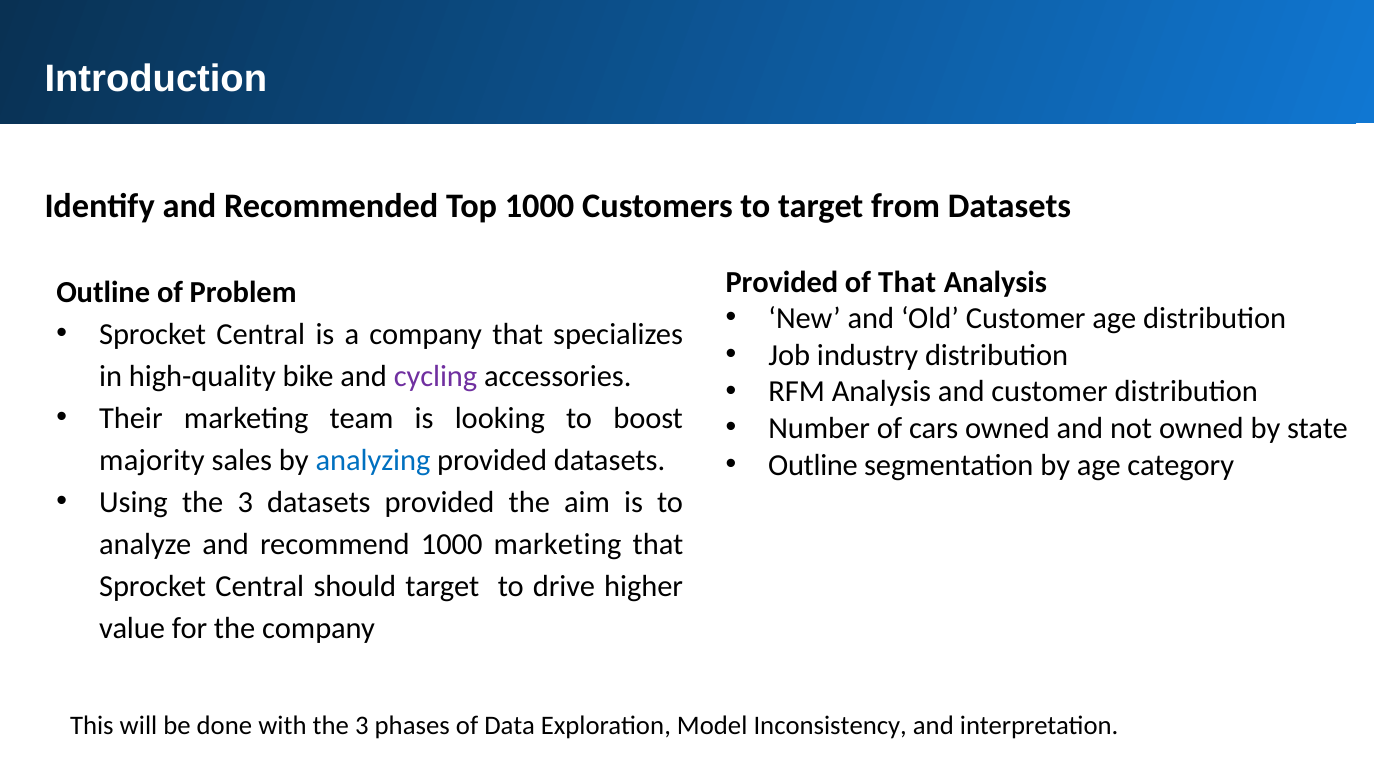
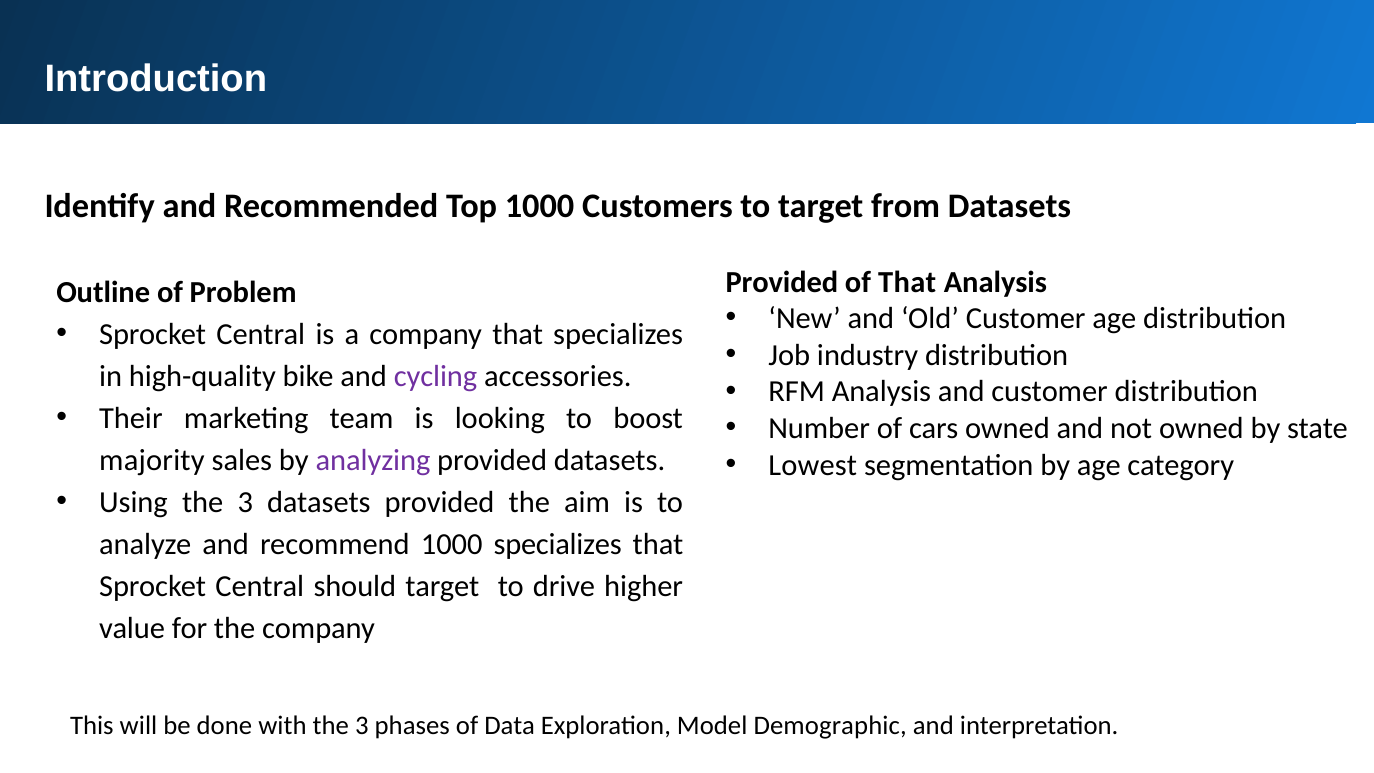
analyzing colour: blue -> purple
Outline at (813, 465): Outline -> Lowest
1000 marketing: marketing -> specializes
Inconsistency: Inconsistency -> Demographic
